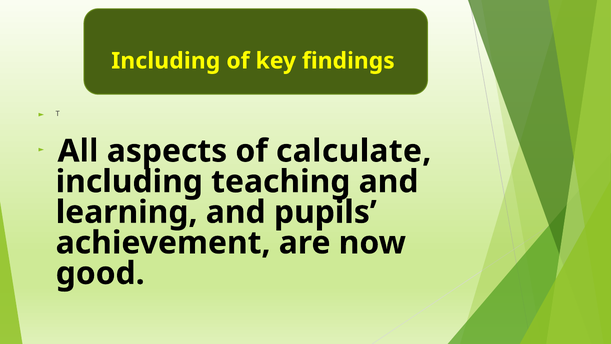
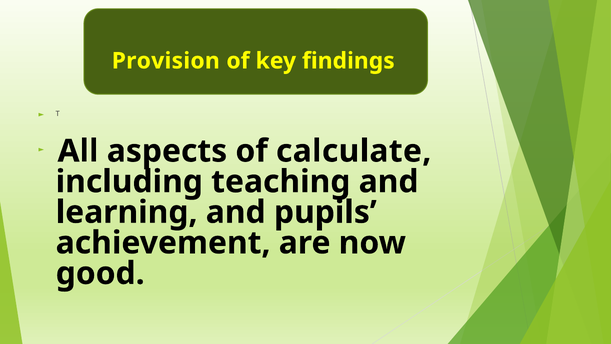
Including at (166, 61): Including -> Provision
